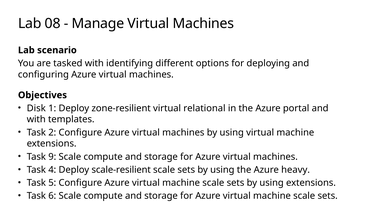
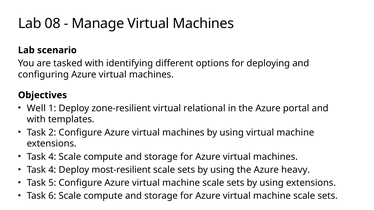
Disk: Disk -> Well
9 at (52, 157): 9 -> 4
scale-resilient: scale-resilient -> most-resilient
